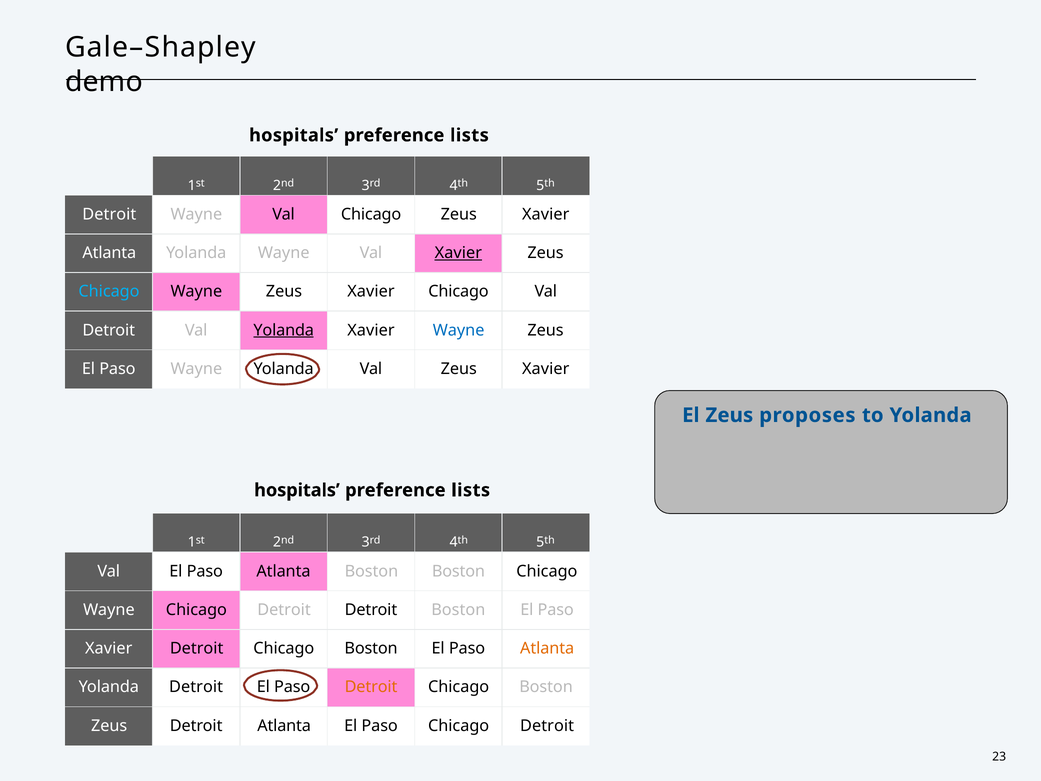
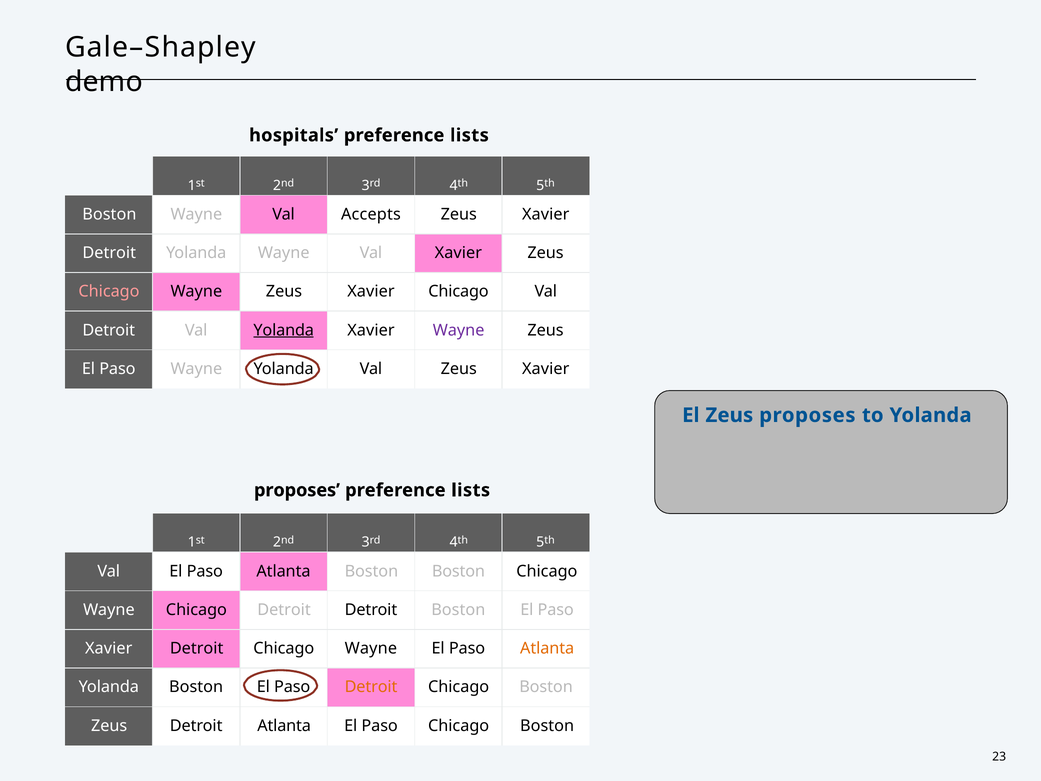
Detroit at (109, 214): Detroit -> Boston
Val Chicago: Chicago -> Accepts
Atlanta at (109, 253): Atlanta -> Detroit
Xavier at (458, 253) underline: present -> none
Chicago at (109, 291) colour: light blue -> pink
Wayne at (459, 330) colour: blue -> purple
hospitals at (297, 490): hospitals -> proposes
Boston at (371, 648): Boston -> Wayne
Yolanda Detroit: Detroit -> Boston
Paso Chicago Detroit: Detroit -> Boston
